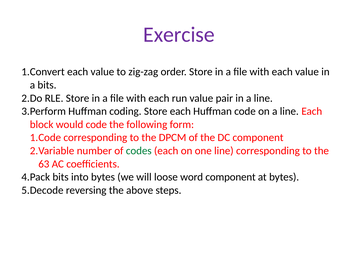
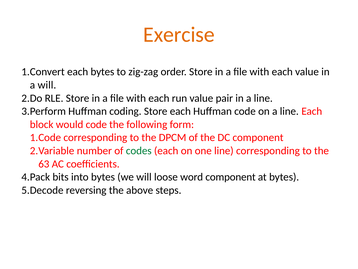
Exercise colour: purple -> orange
value at (102, 72): value -> bytes
a bits: bits -> will
